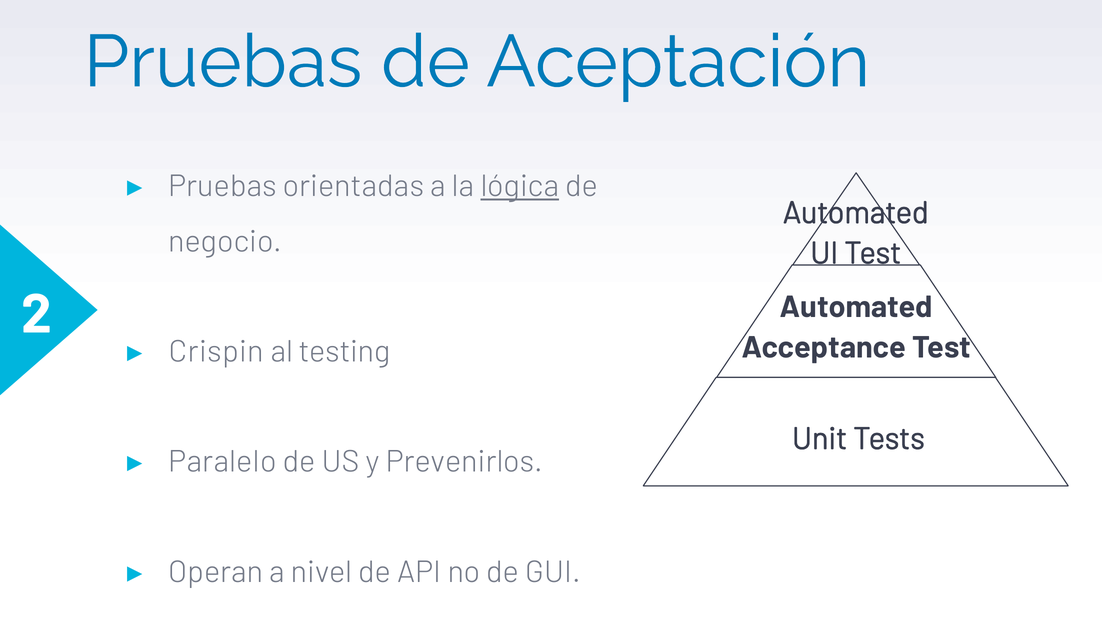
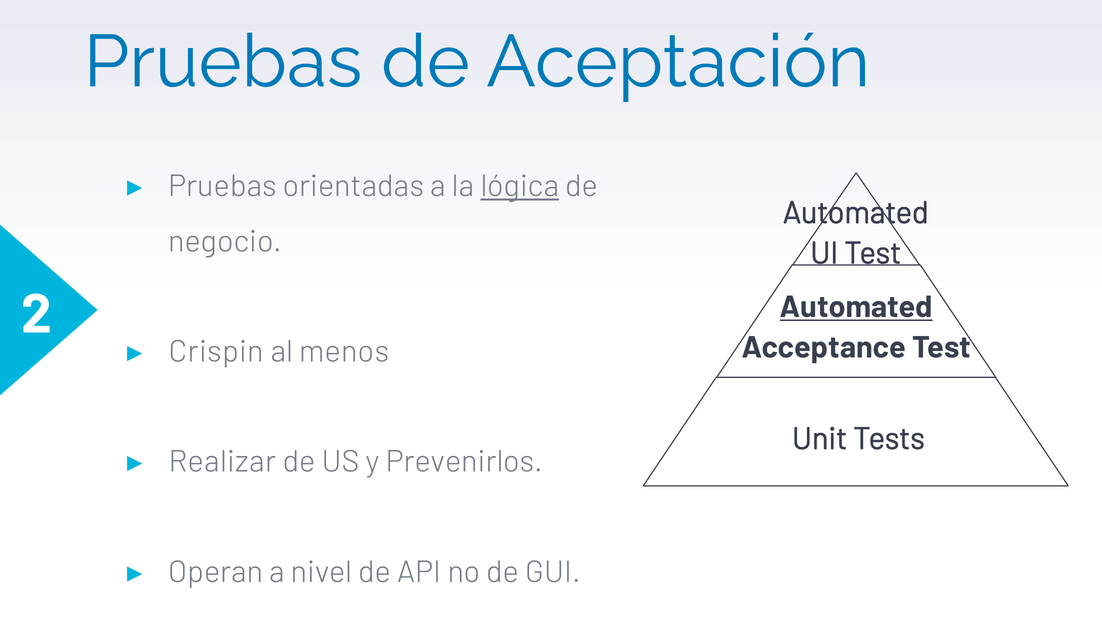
Automated at (856, 307) underline: none -> present
testing: testing -> menos
Paralelo: Paralelo -> Realizar
